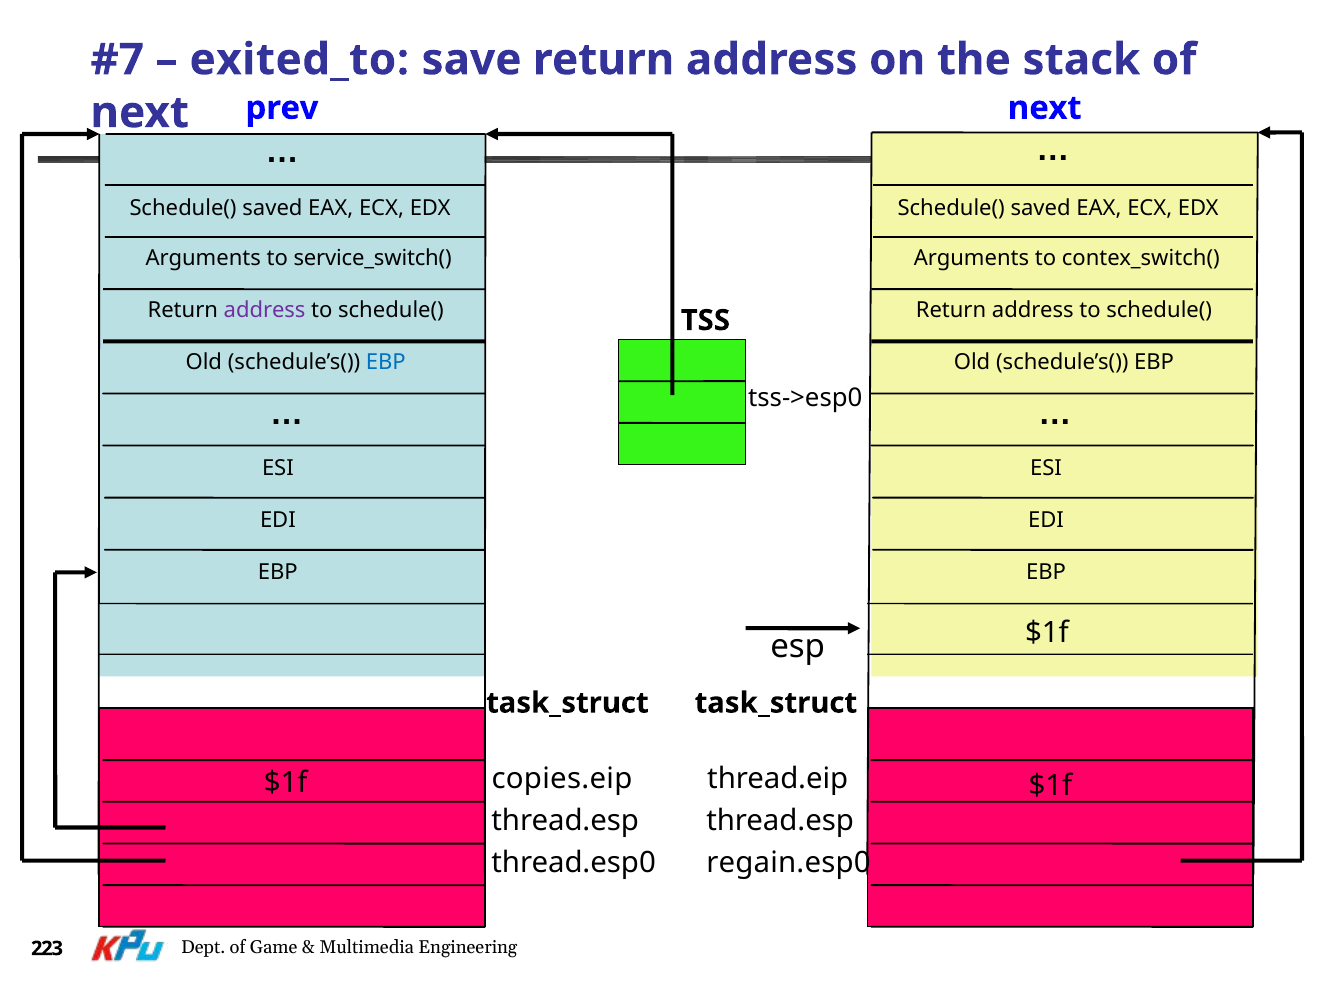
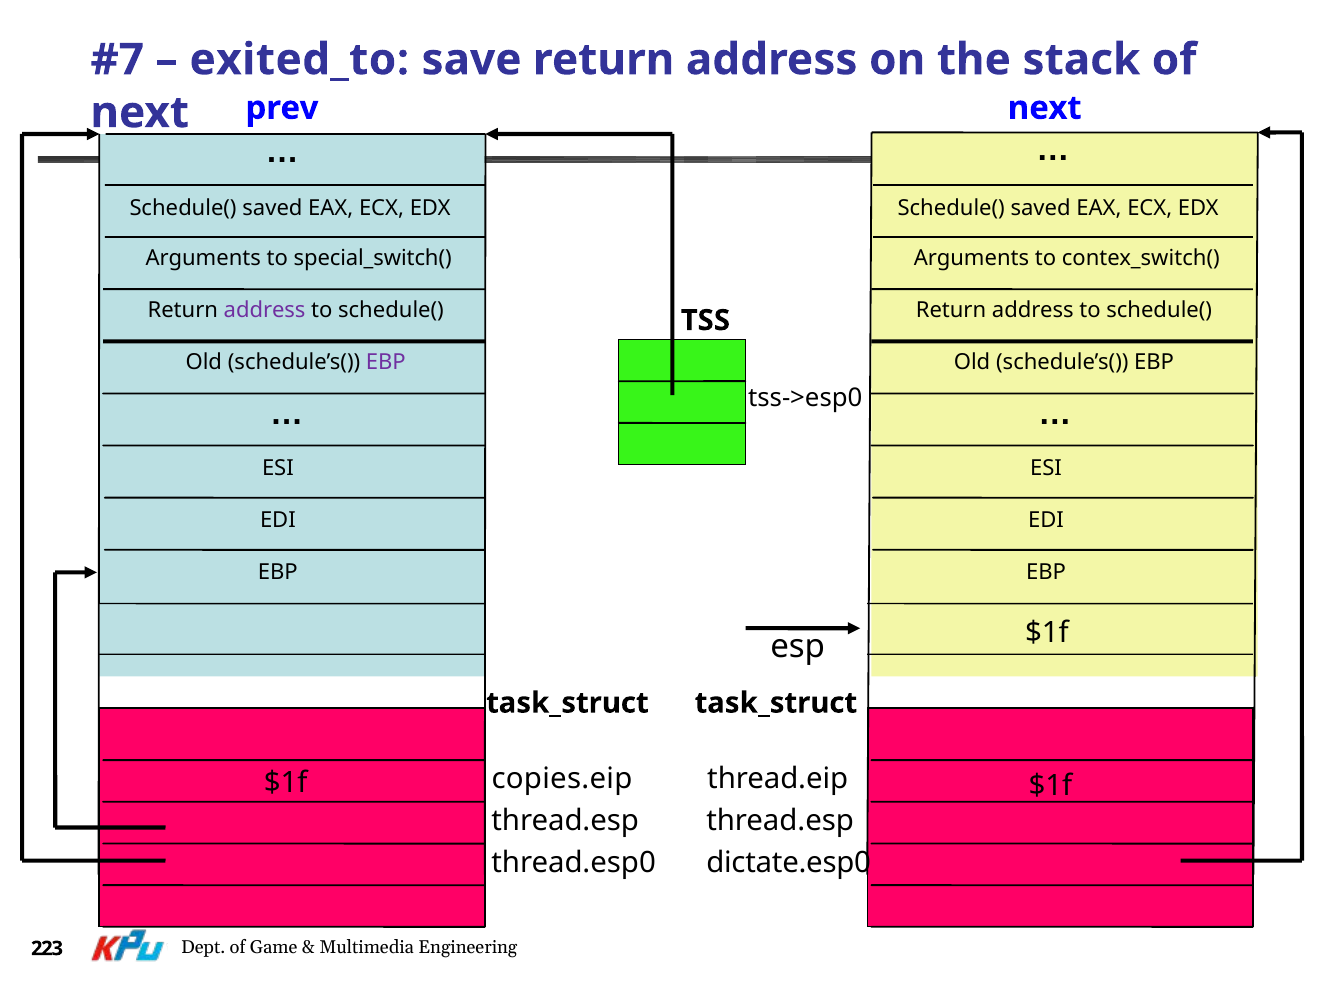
service_switch(: service_switch( -> special_switch(
EBP at (386, 363) colour: blue -> purple
regain.esp0: regain.esp0 -> dictate.esp0
